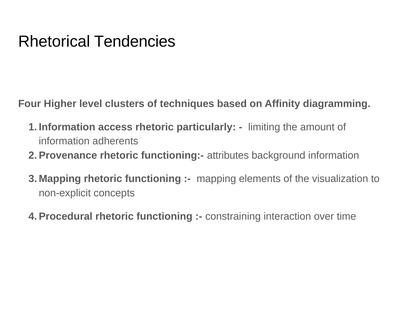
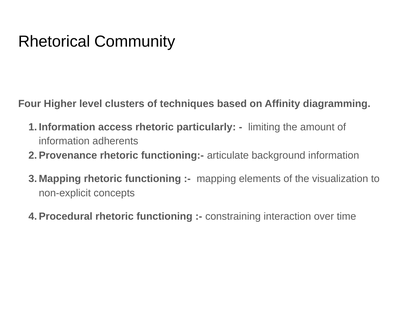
Tendencies: Tendencies -> Community
attributes: attributes -> articulate
